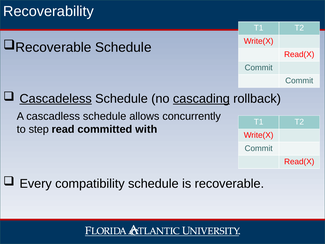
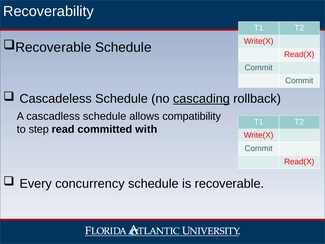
Cascadeless underline: present -> none
concurrently: concurrently -> compatibility
compatibility: compatibility -> concurrency
